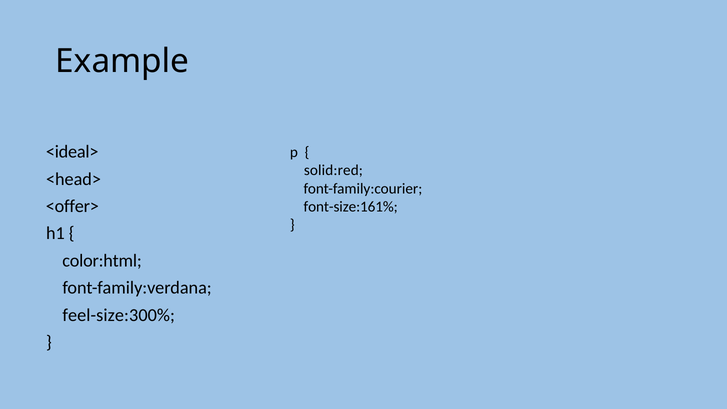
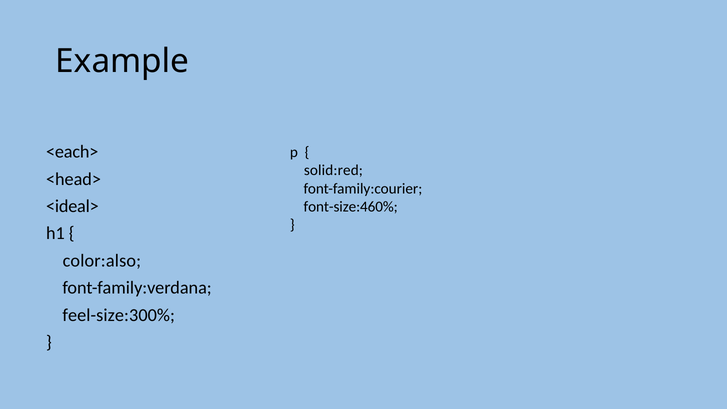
<ideal>: <ideal> -> <each>
<offer>: <offer> -> <ideal>
font-size:161%: font-size:161% -> font-size:460%
color:html: color:html -> color:also
